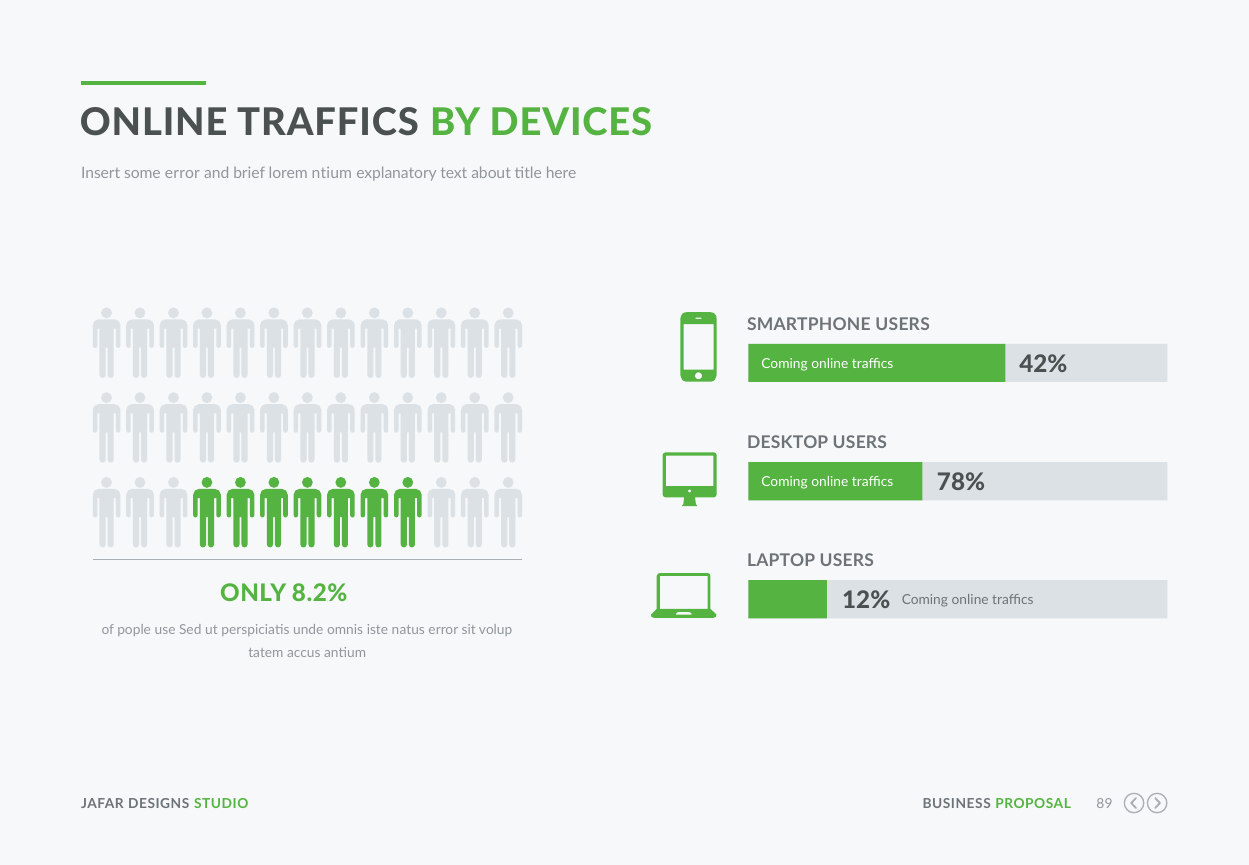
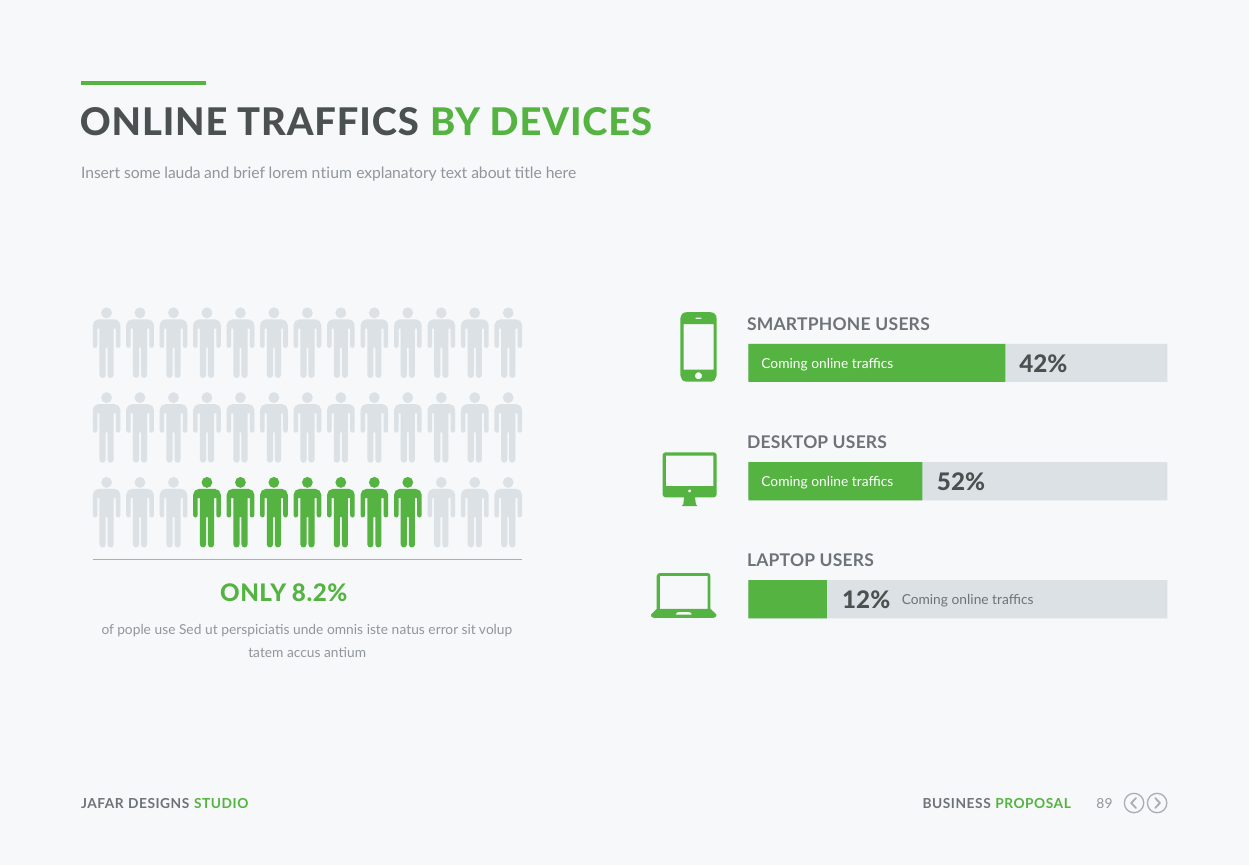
some error: error -> lauda
78%: 78% -> 52%
